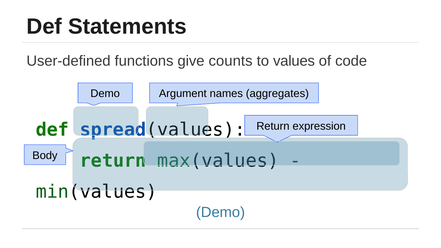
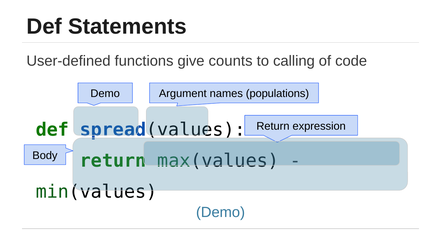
values: values -> calling
aggregates: aggregates -> populations
